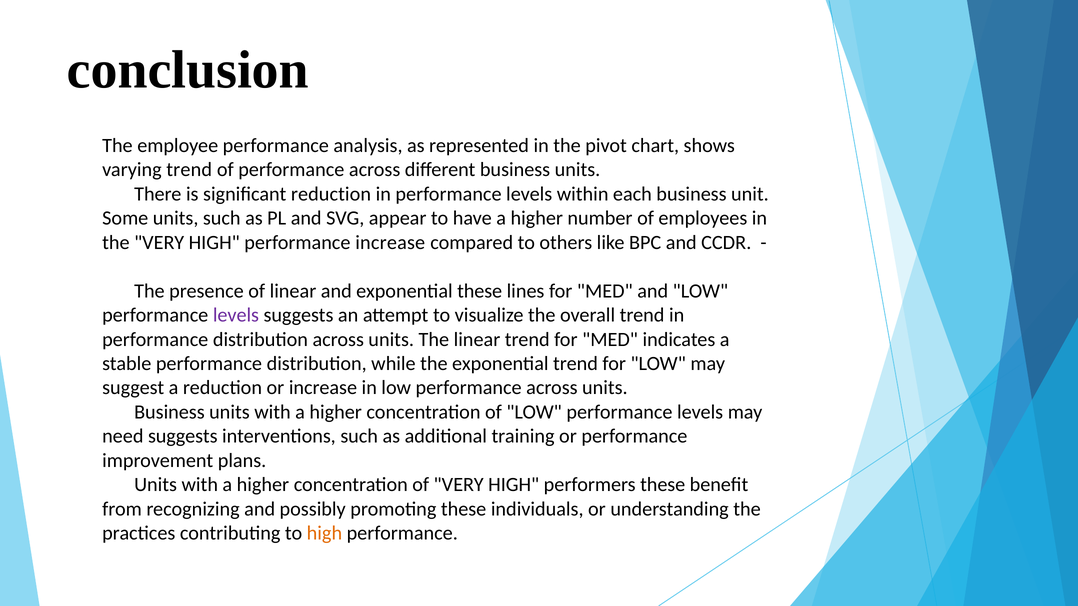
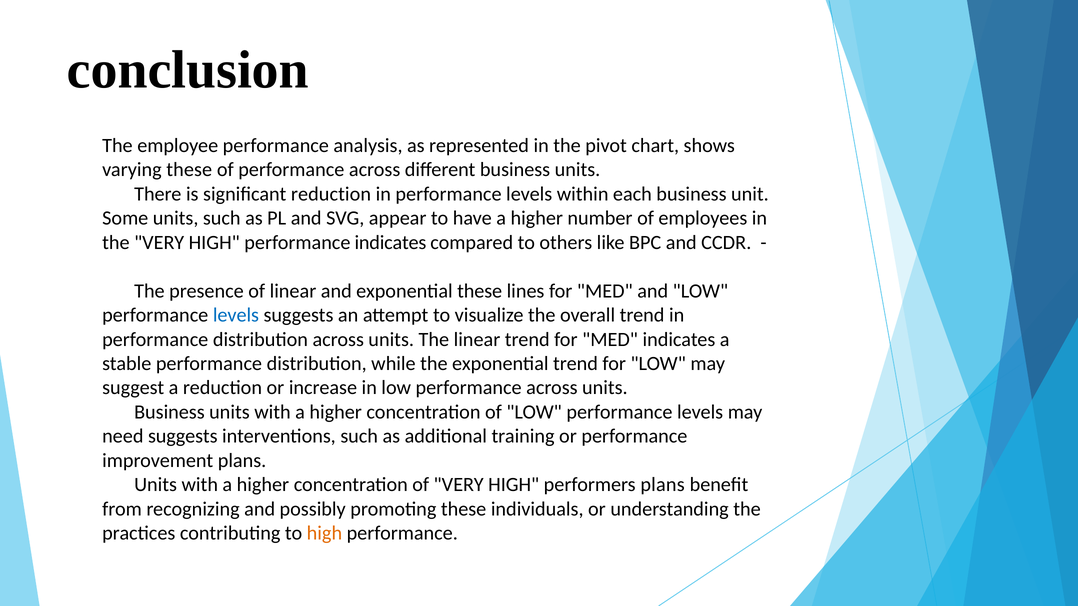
varying trend: trend -> these
performance increase: increase -> indicates
levels at (236, 315) colour: purple -> blue
performers these: these -> plans
